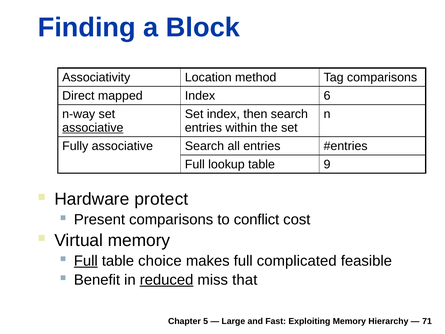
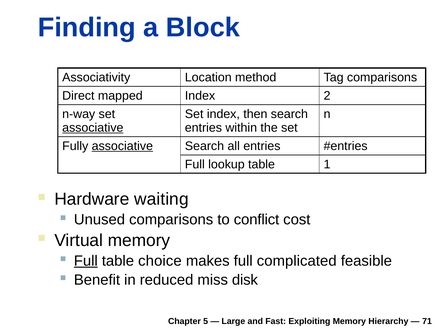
6: 6 -> 2
associative at (122, 146) underline: none -> present
9: 9 -> 1
protect: protect -> waiting
Present: Present -> Unused
reduced underline: present -> none
that: that -> disk
